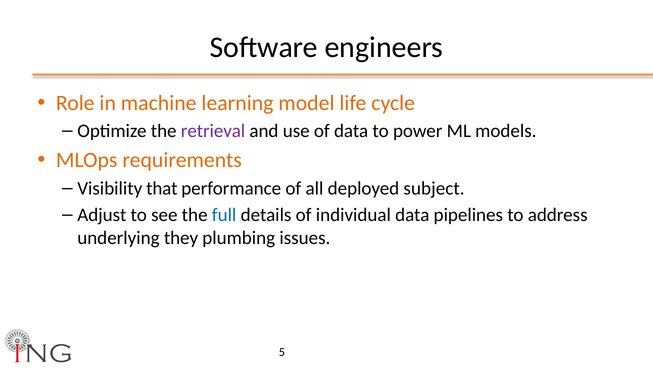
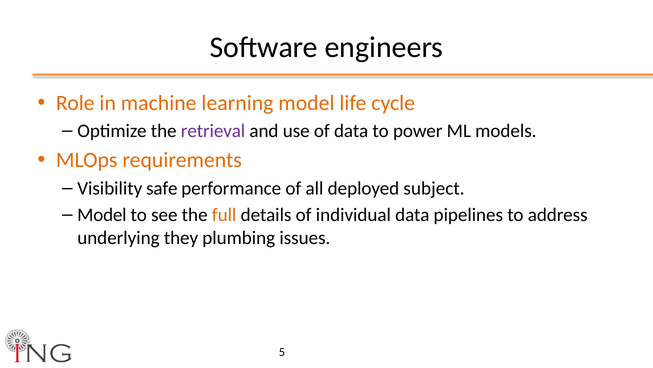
that: that -> safe
Adjust at (102, 215): Adjust -> Model
full colour: blue -> orange
